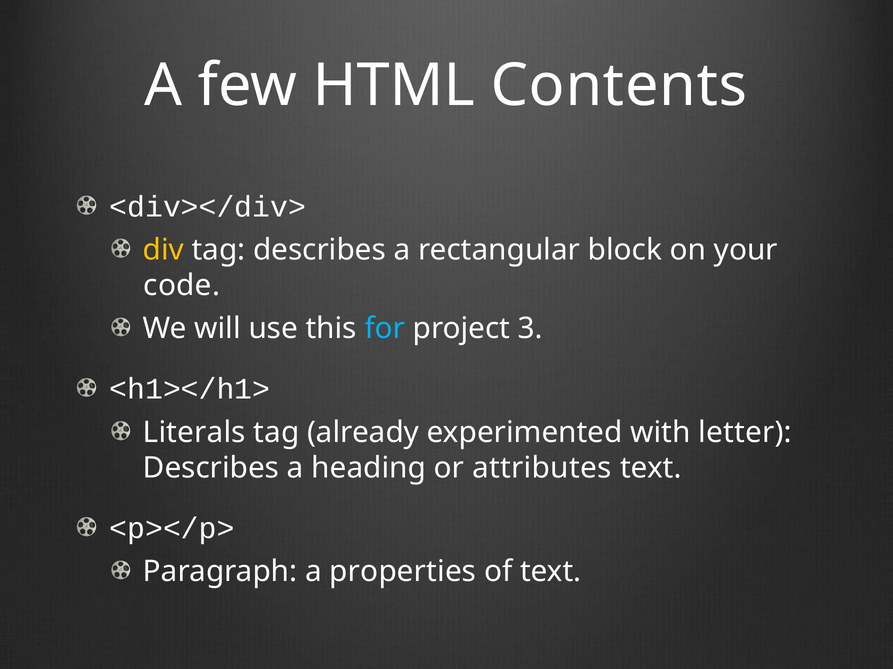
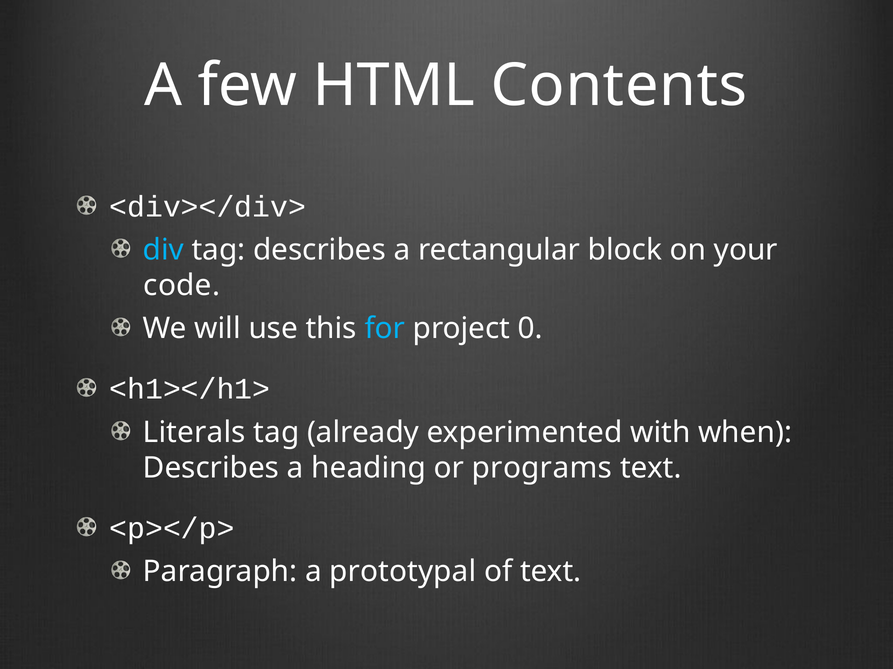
div colour: yellow -> light blue
3: 3 -> 0
letter: letter -> when
attributes: attributes -> programs
properties: properties -> prototypal
